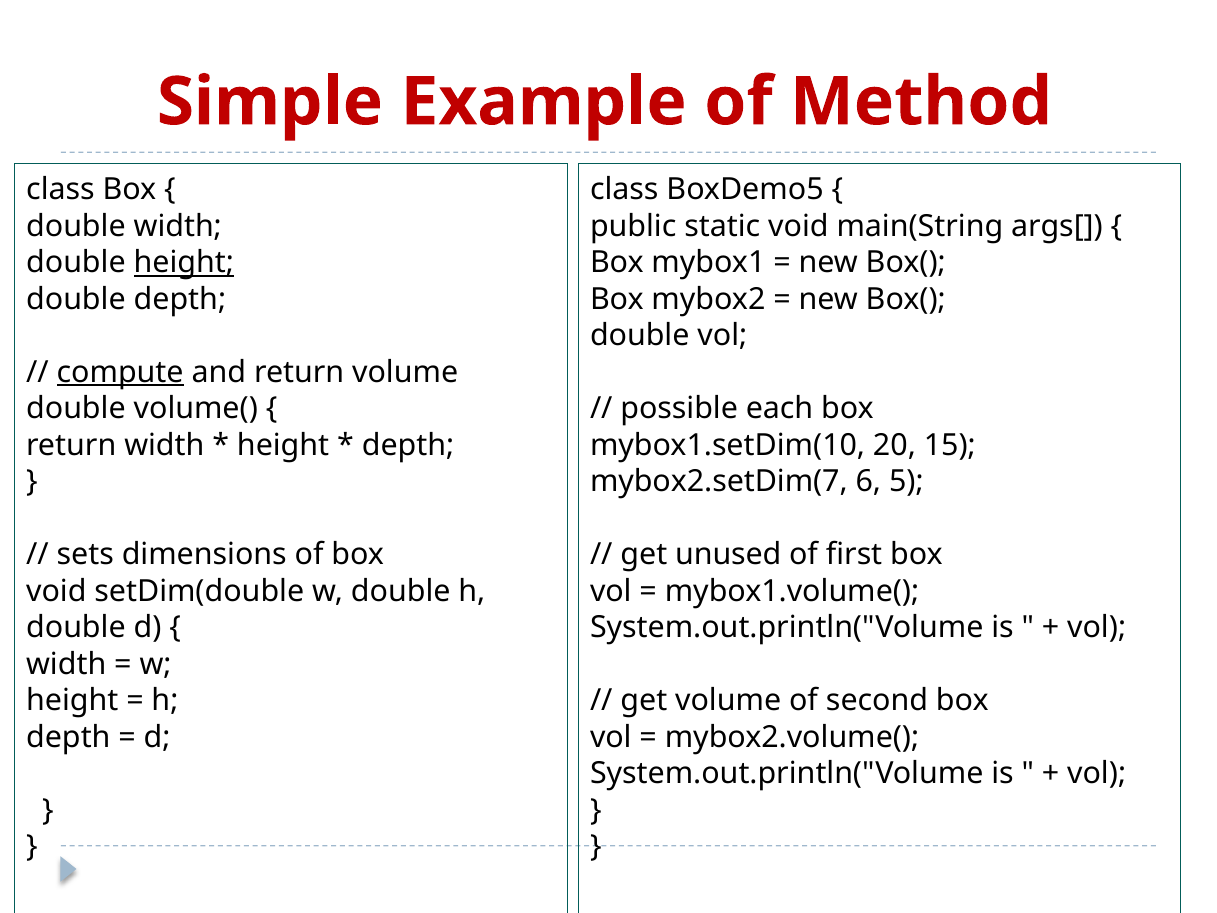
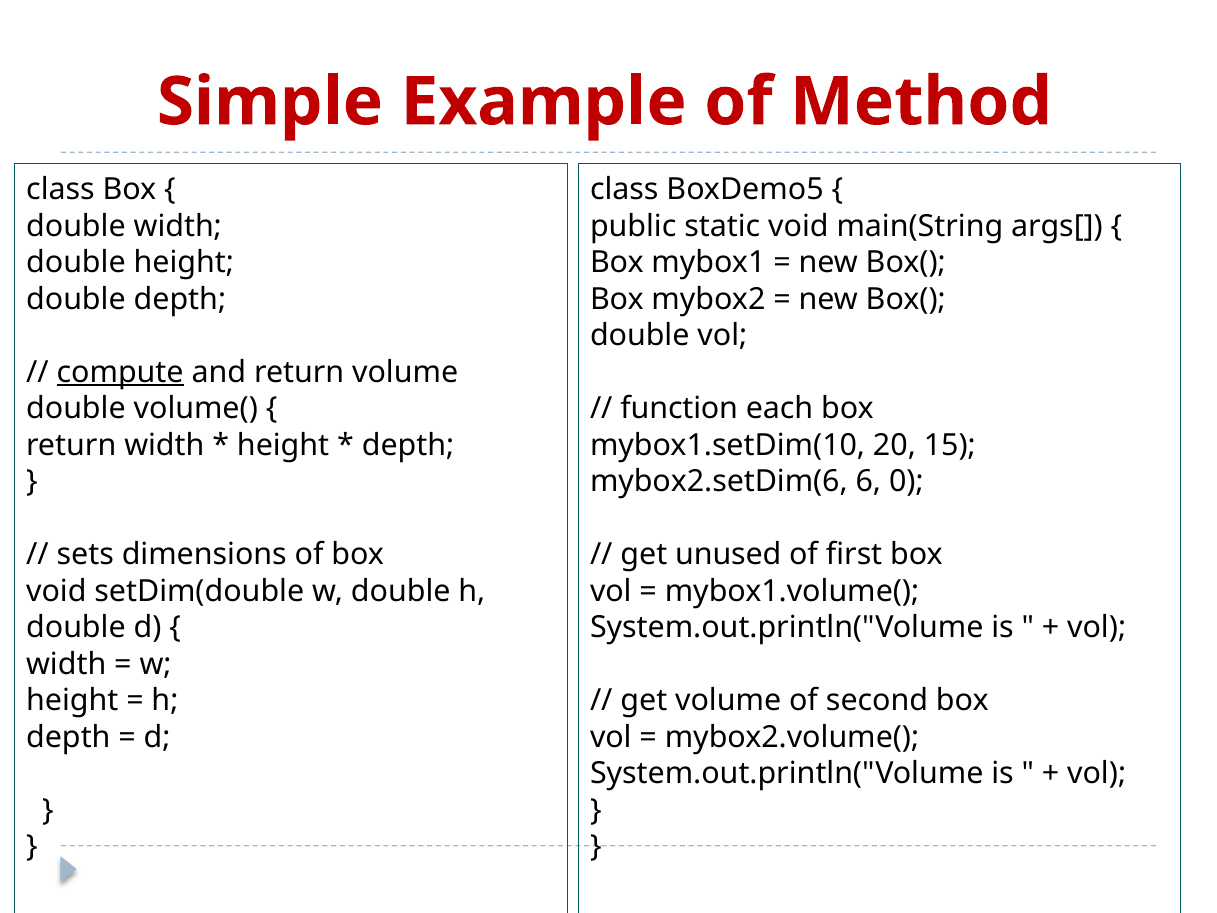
height at (184, 262) underline: present -> none
possible: possible -> function
mybox2.setDim(7: mybox2.setDim(7 -> mybox2.setDim(6
5: 5 -> 0
